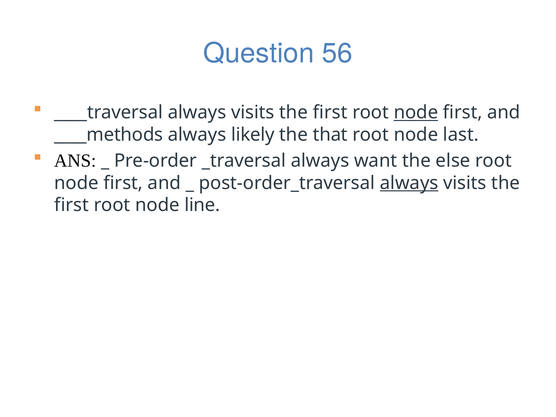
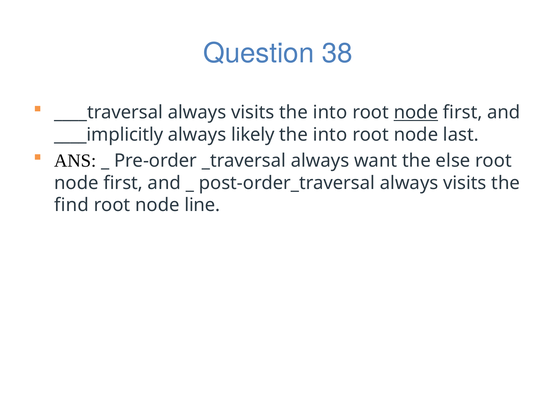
56: 56 -> 38
first at (330, 113): first -> into
____methods: ____methods -> ____implicitly
that at (330, 135): that -> into
always at (409, 183) underline: present -> none
first at (72, 205): first -> find
